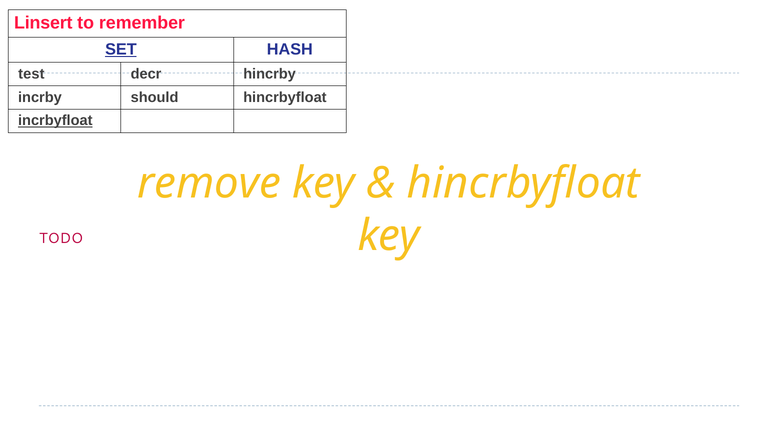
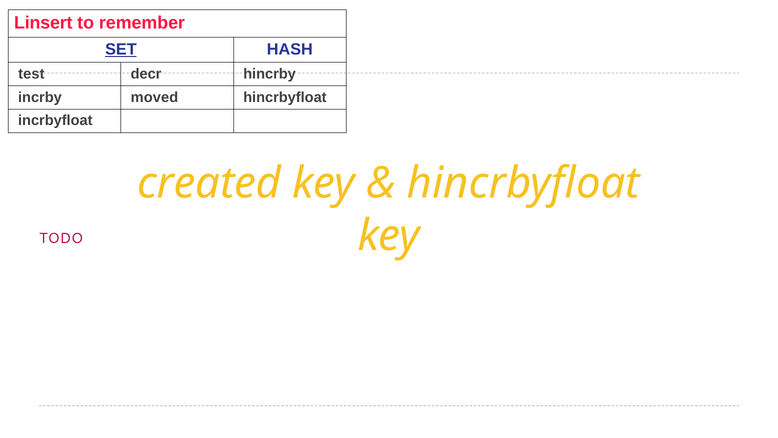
should: should -> moved
incrbyfloat underline: present -> none
remove: remove -> created
